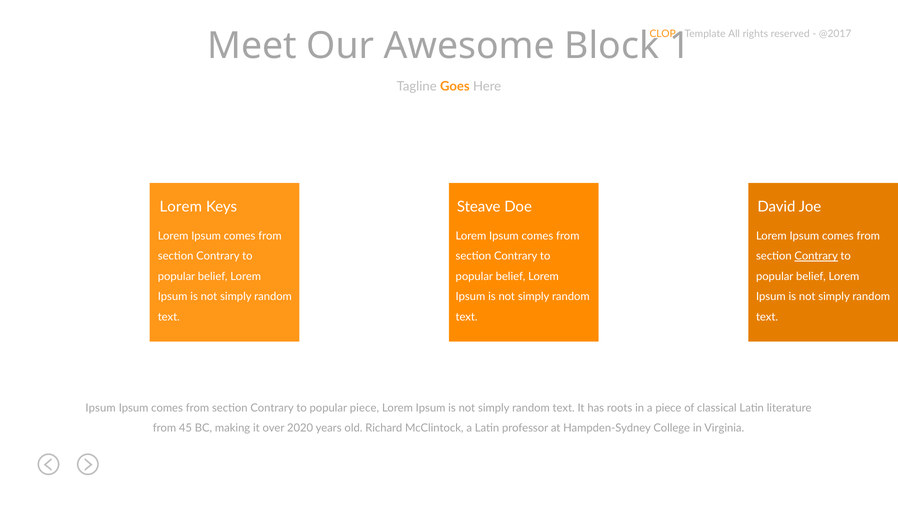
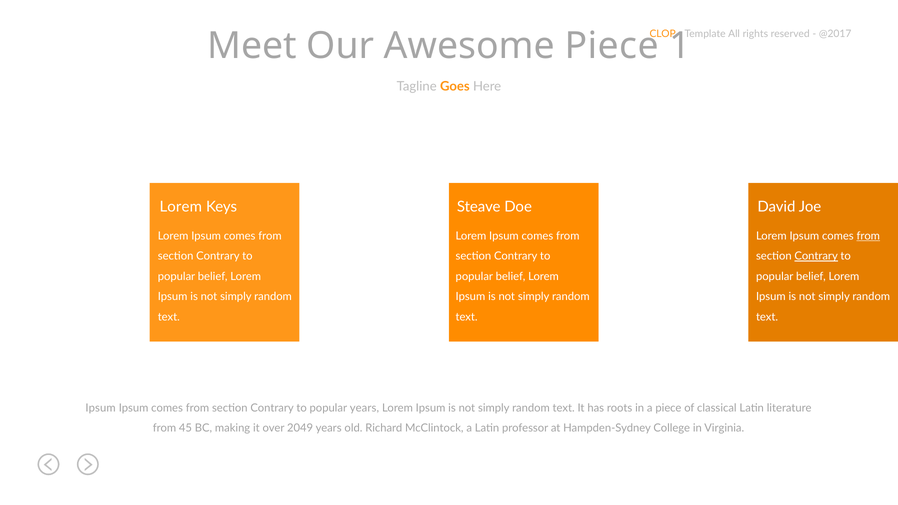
Awesome Block: Block -> Piece
from at (868, 236) underline: none -> present
popular piece: piece -> years
2020: 2020 -> 2049
